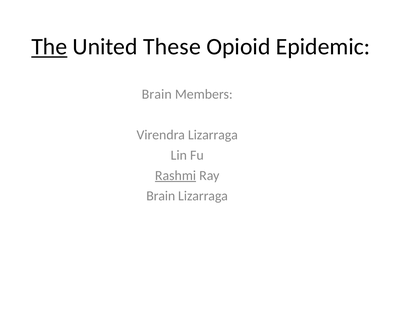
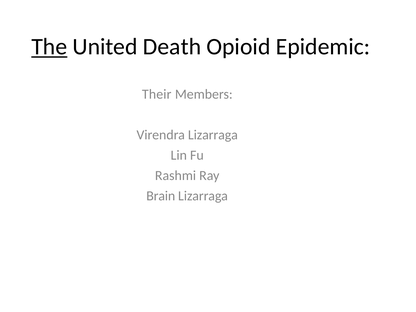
These: These -> Death
Brain at (157, 94): Brain -> Their
Rashmi underline: present -> none
